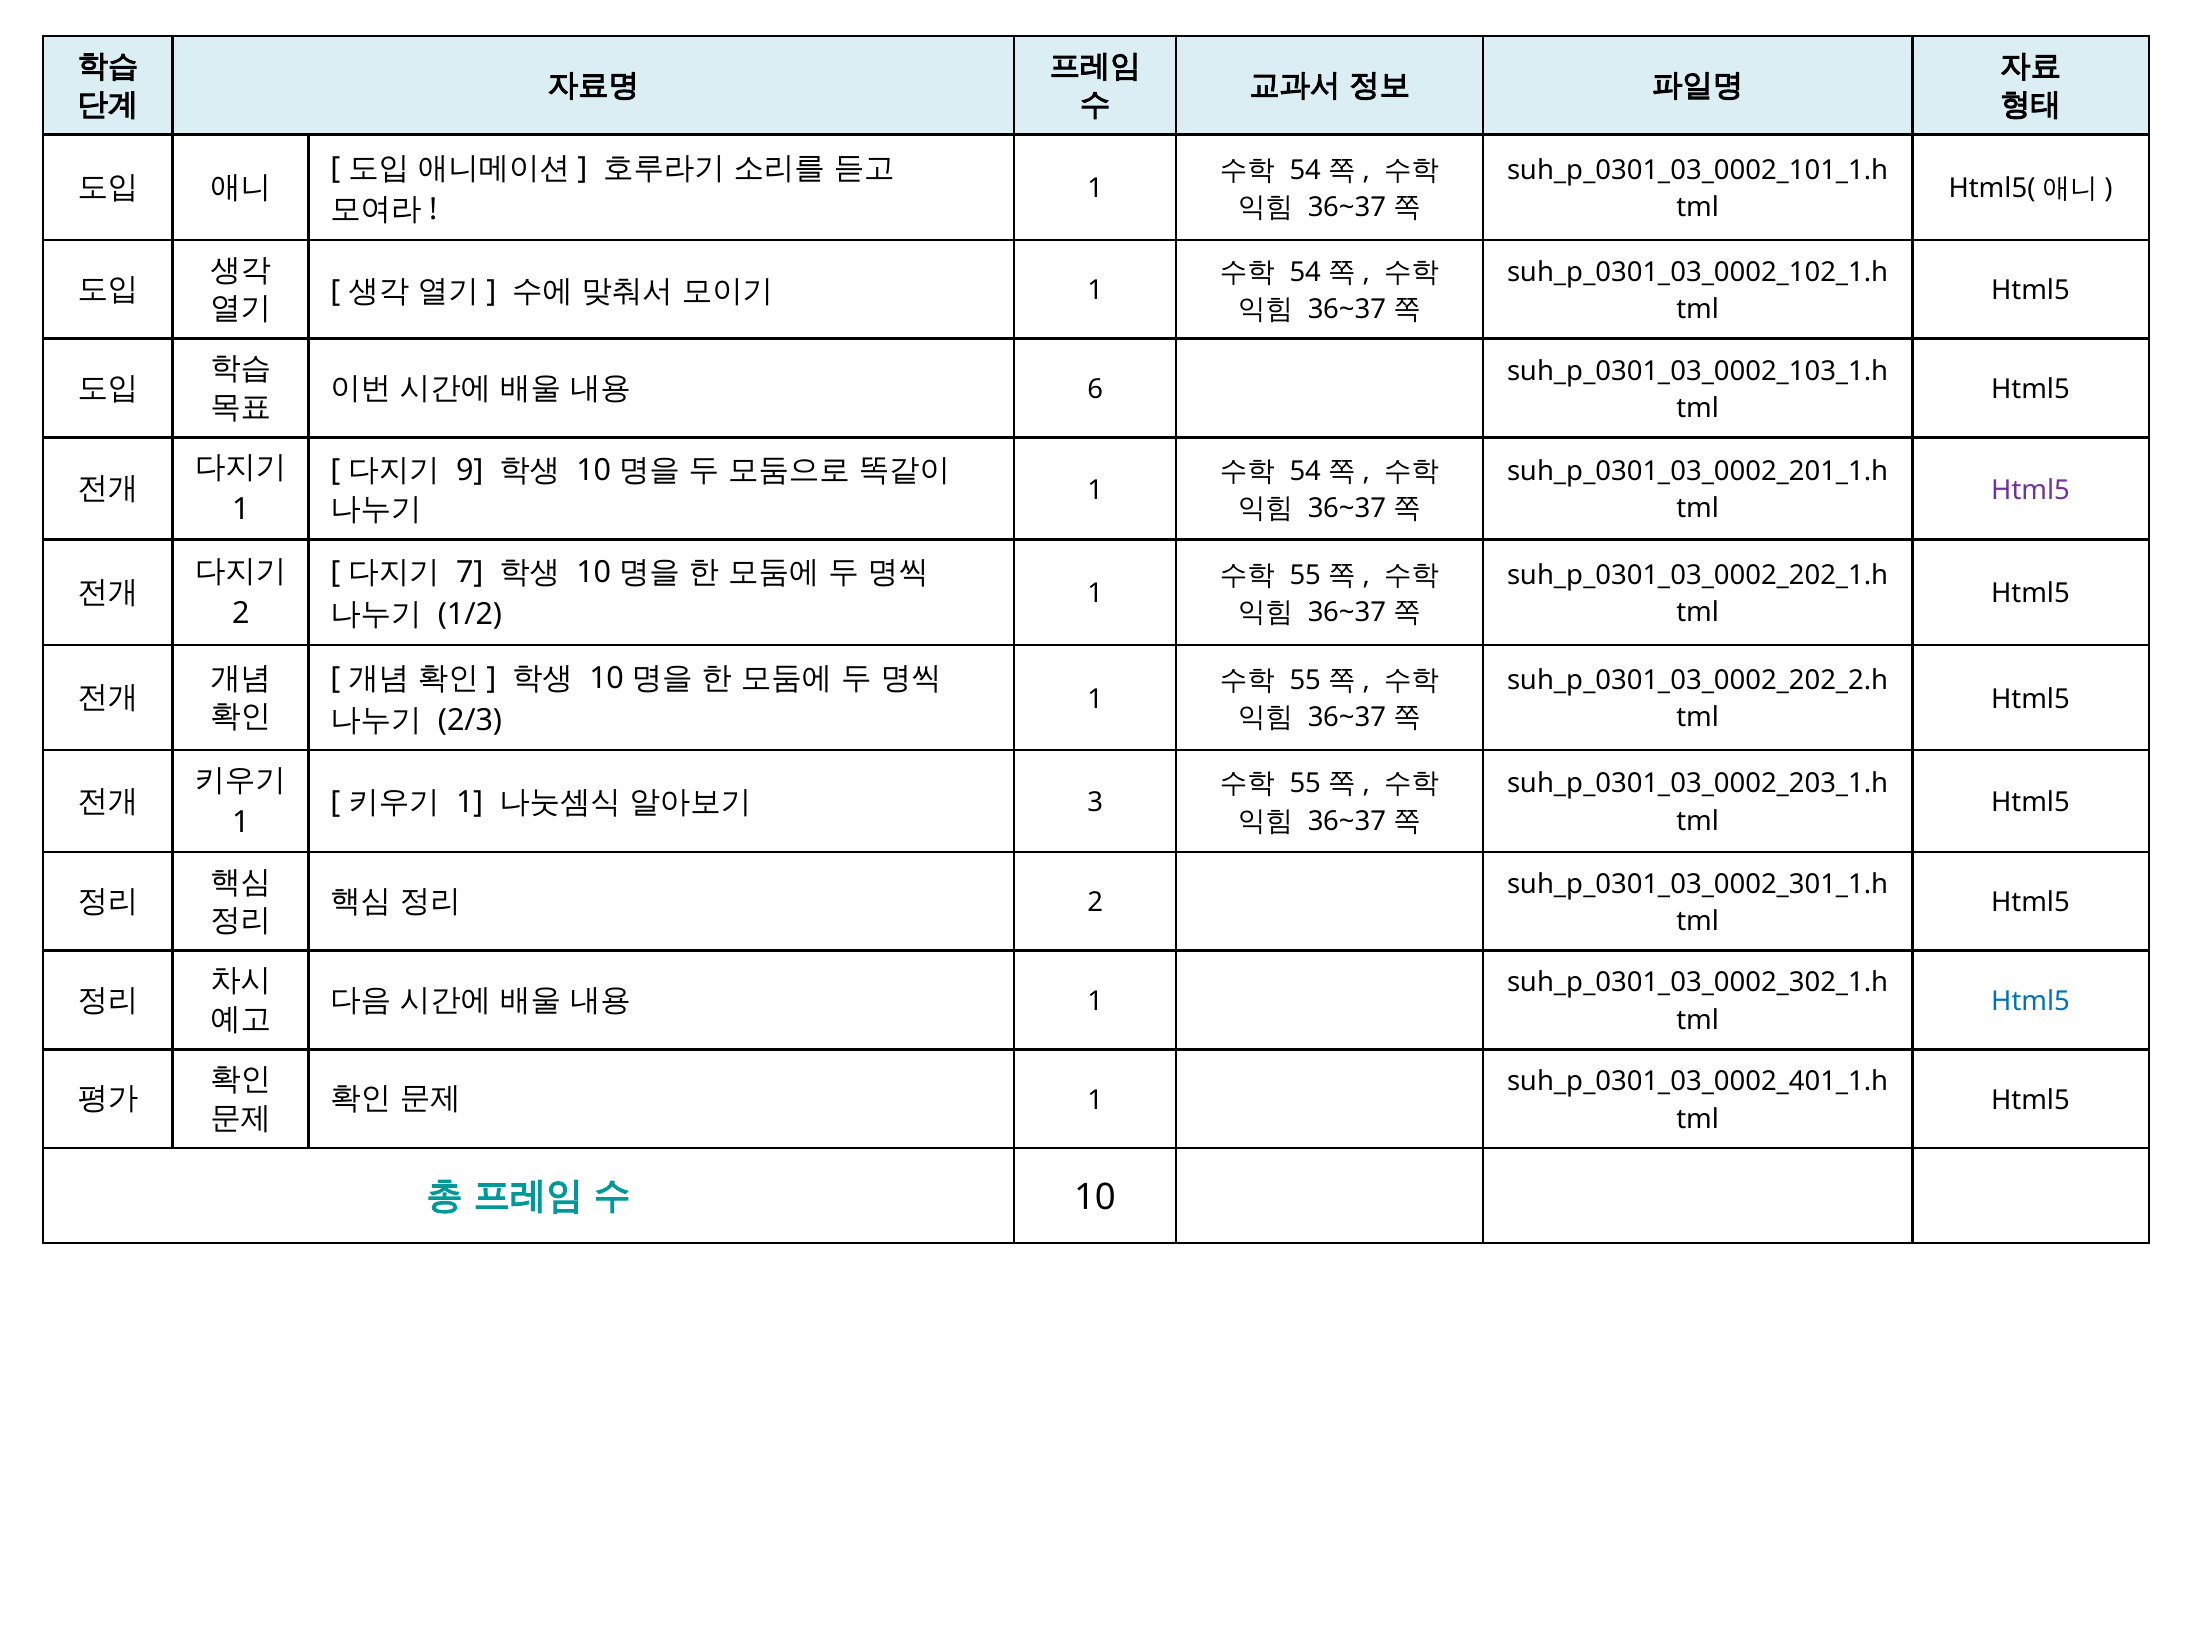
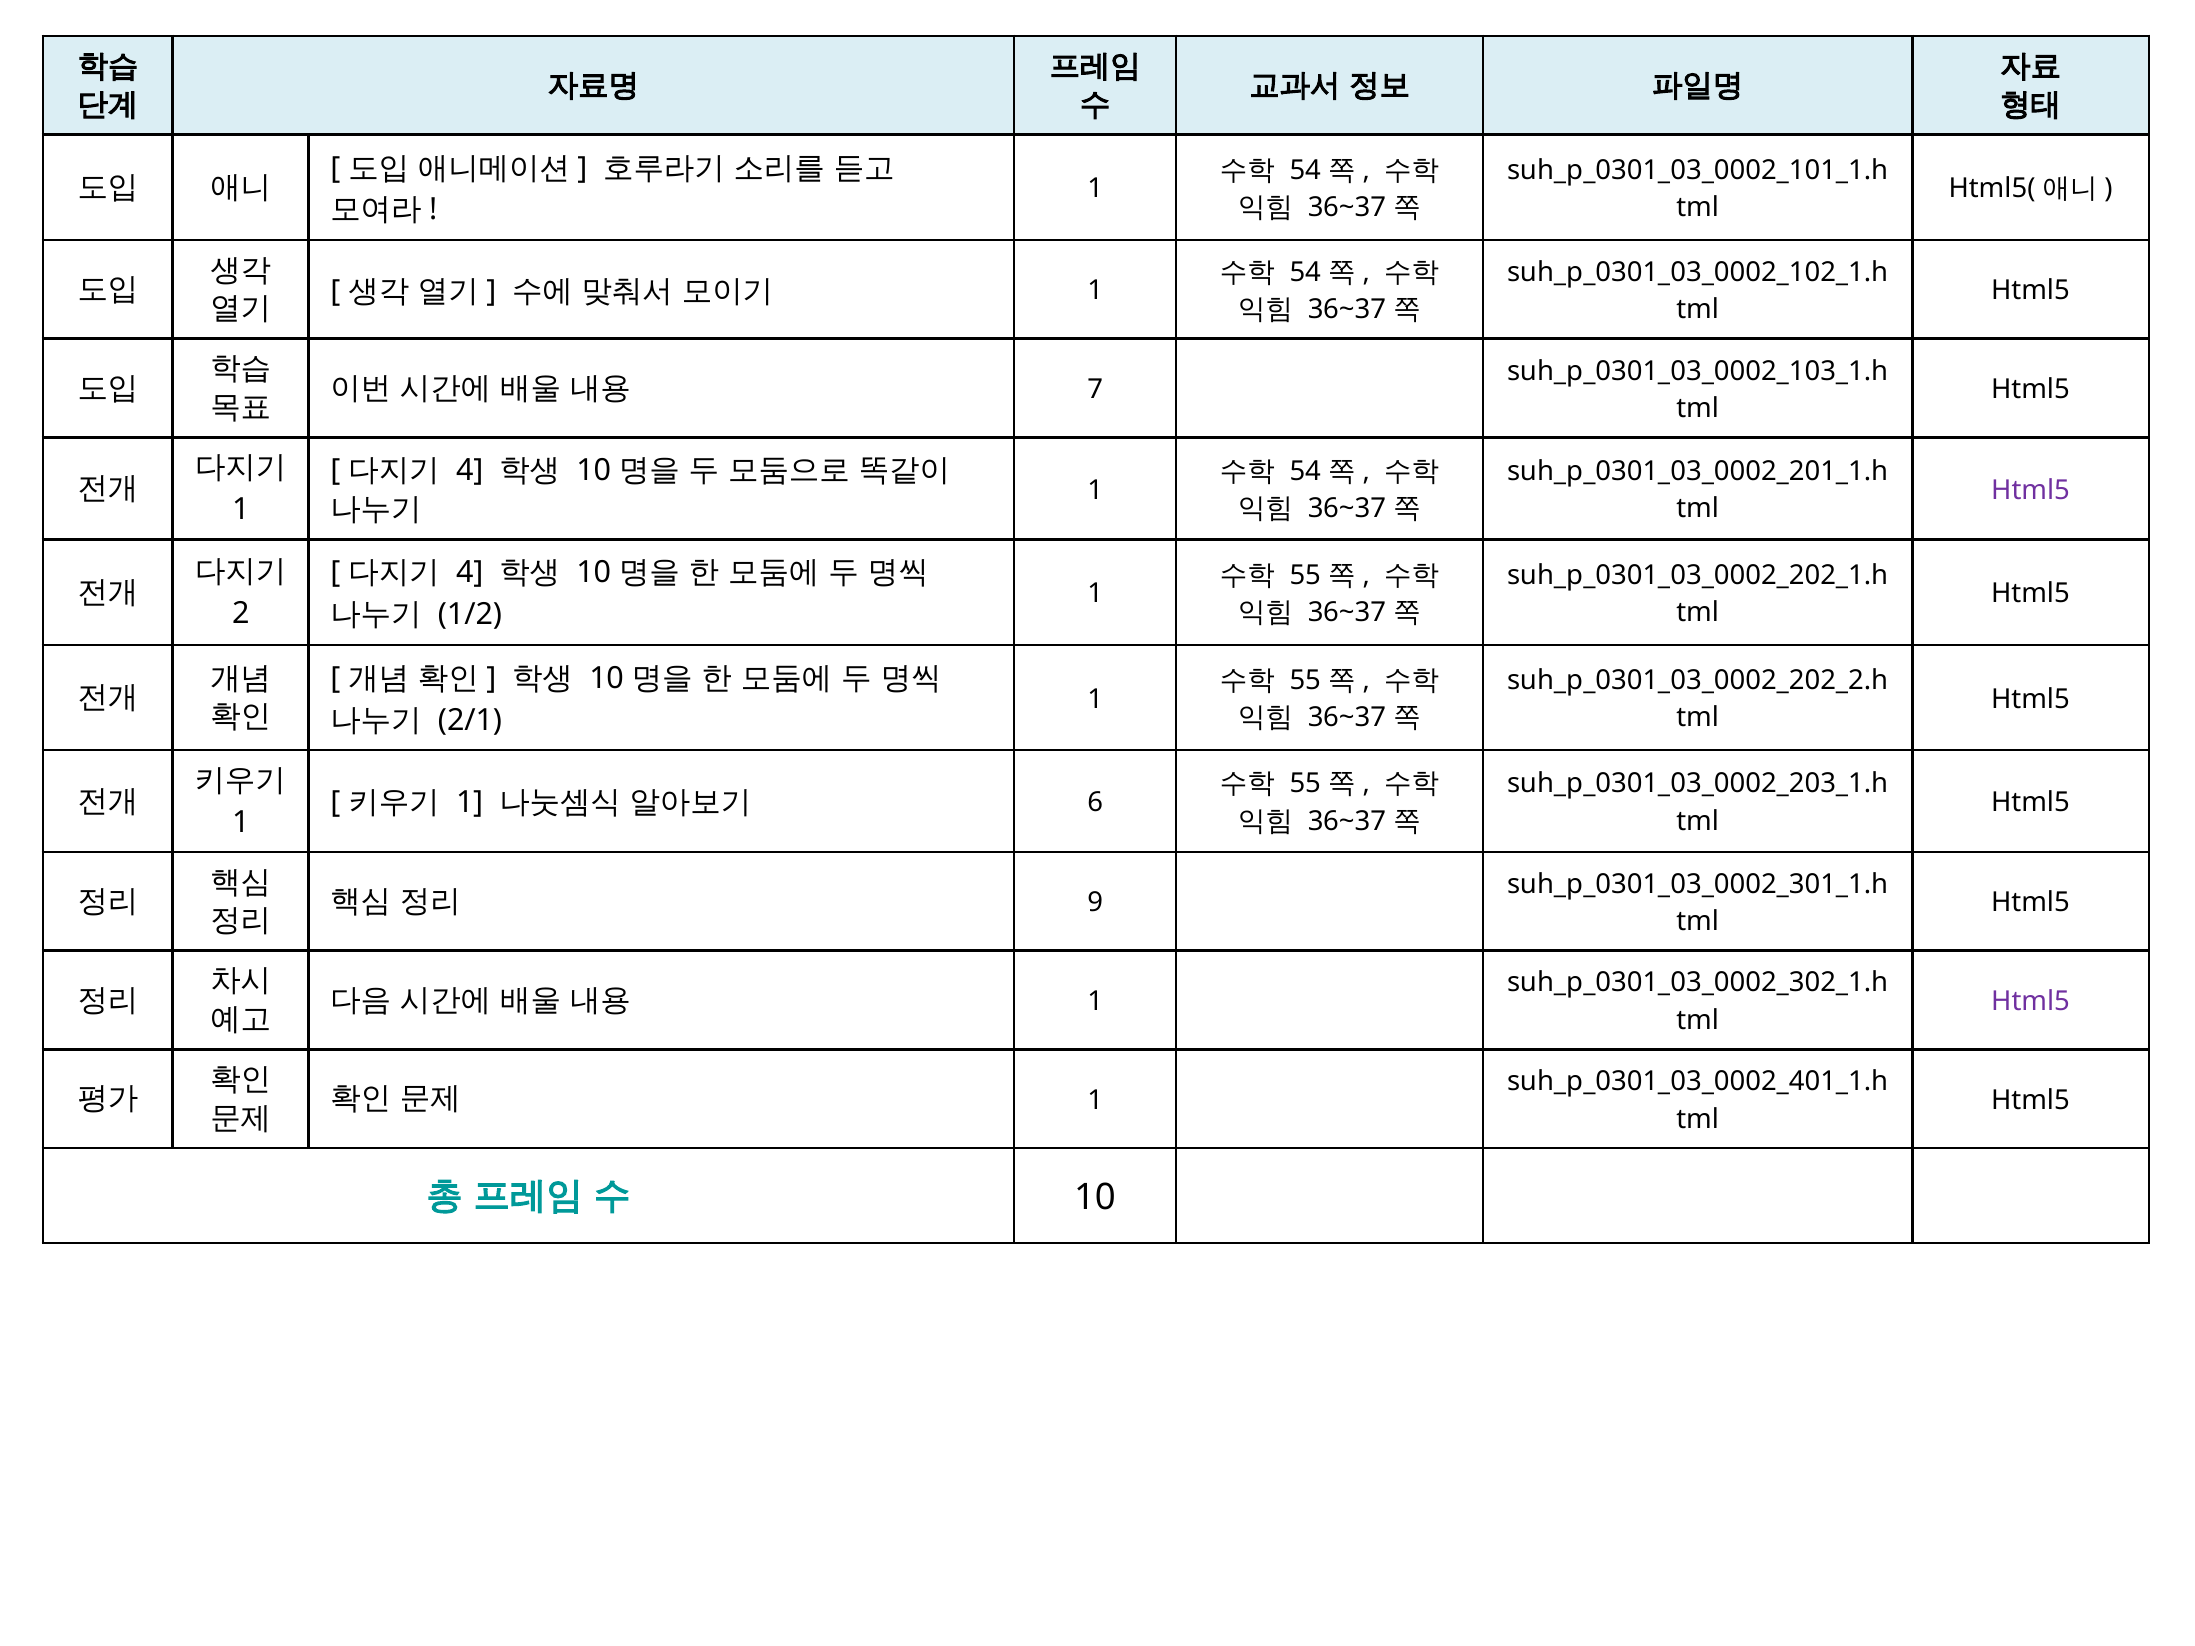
6: 6 -> 7
9 at (470, 471): 9 -> 4
7 at (470, 573): 7 -> 4
2/3: 2/3 -> 2/1
3: 3 -> 6
2 at (1095, 903): 2 -> 9
Html5 at (2031, 1002) colour: blue -> purple
